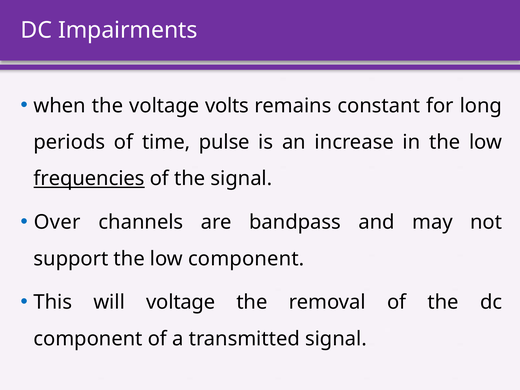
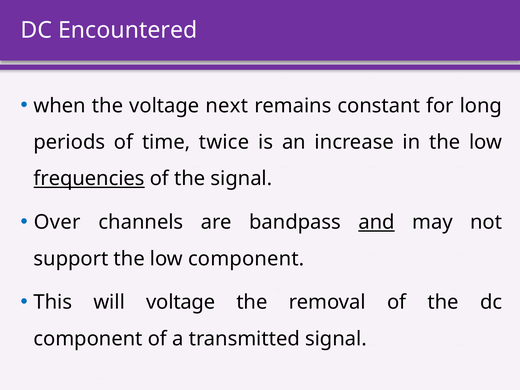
Impairments: Impairments -> Encountered
volts: volts -> next
pulse: pulse -> twice
and underline: none -> present
